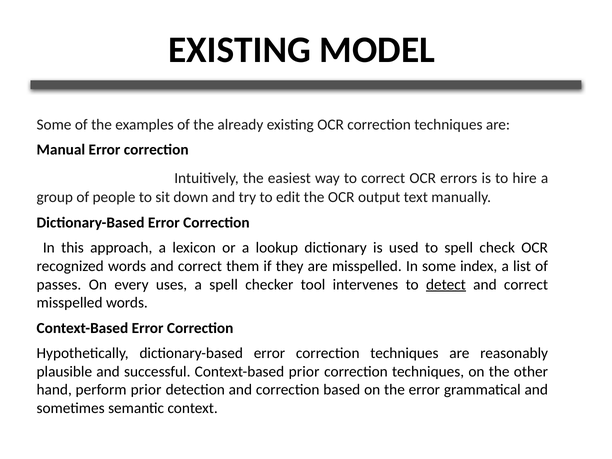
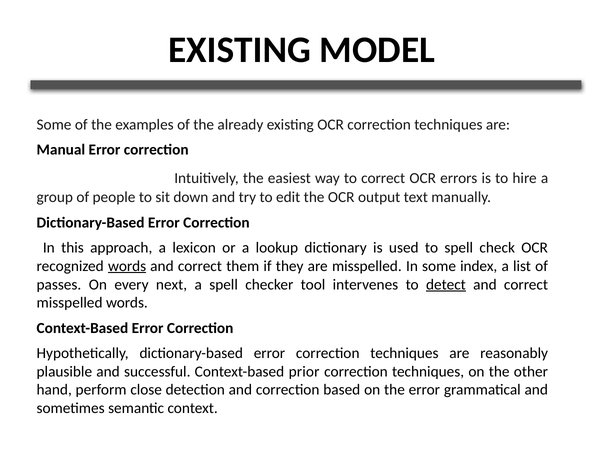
words at (127, 266) underline: none -> present
uses: uses -> next
perform prior: prior -> close
